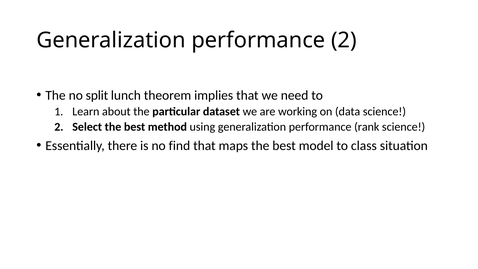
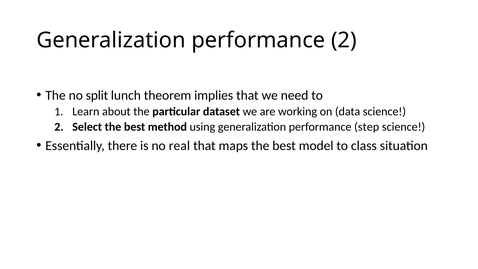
rank: rank -> step
find: find -> real
